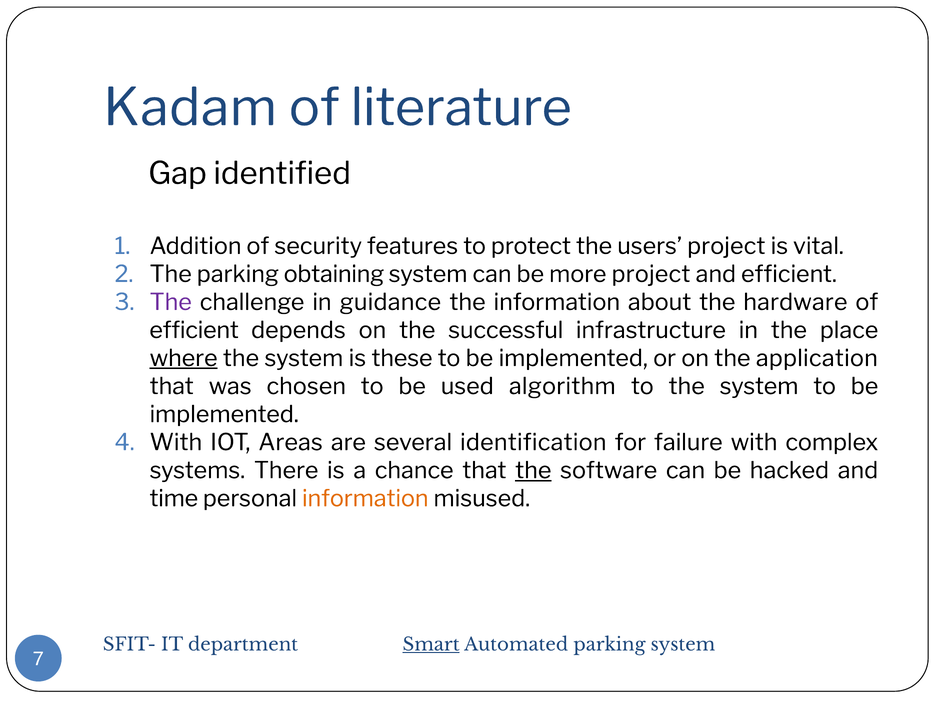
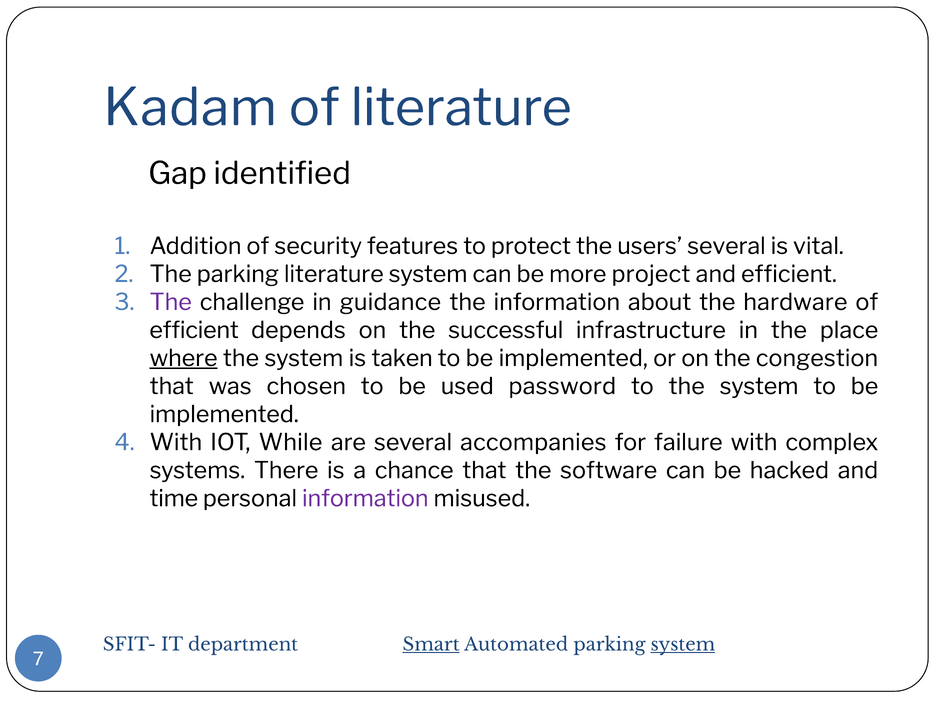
users project: project -> several
parking obtaining: obtaining -> literature
these: these -> taken
application: application -> congestion
algorithm: algorithm -> password
Areas: Areas -> While
identification: identification -> accompanies
the at (533, 471) underline: present -> none
information at (365, 499) colour: orange -> purple
system at (683, 645) underline: none -> present
